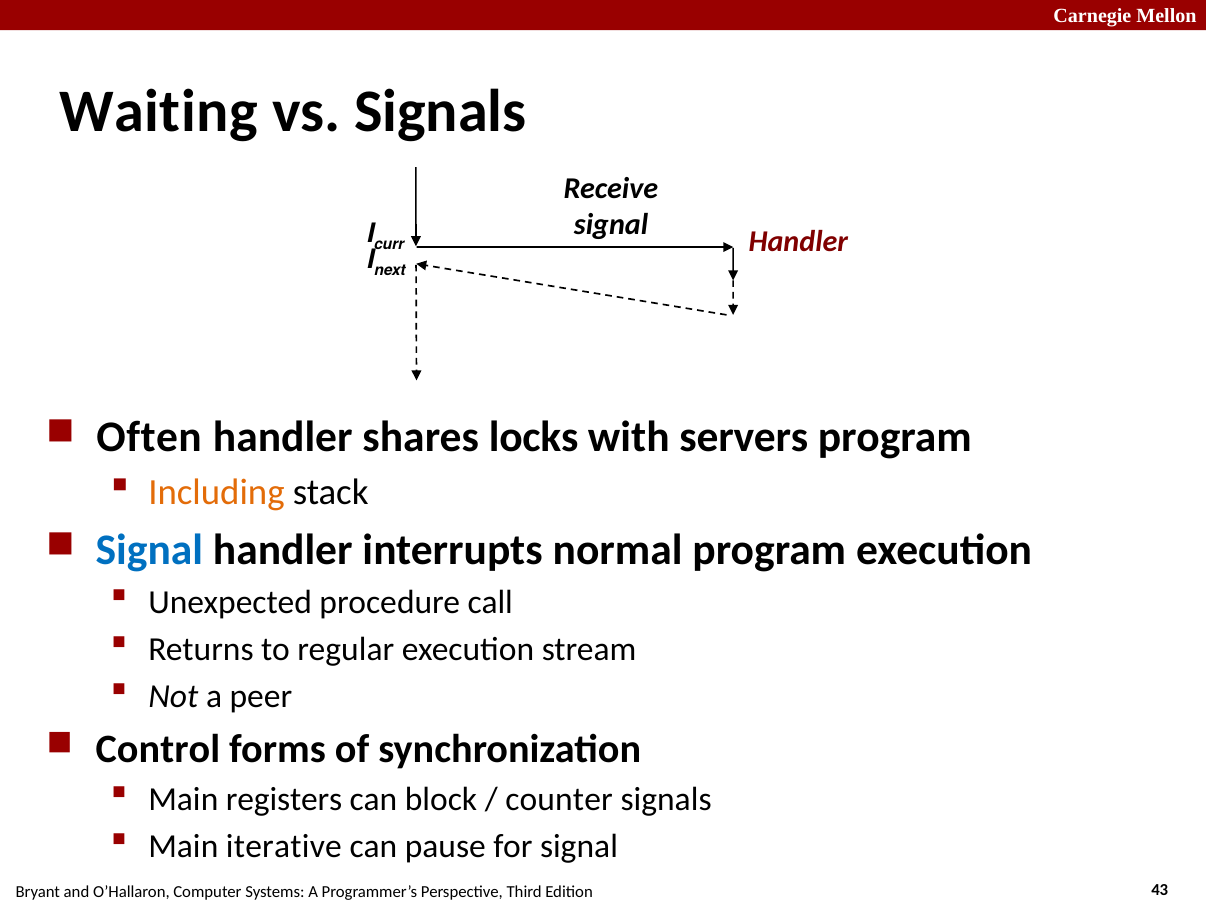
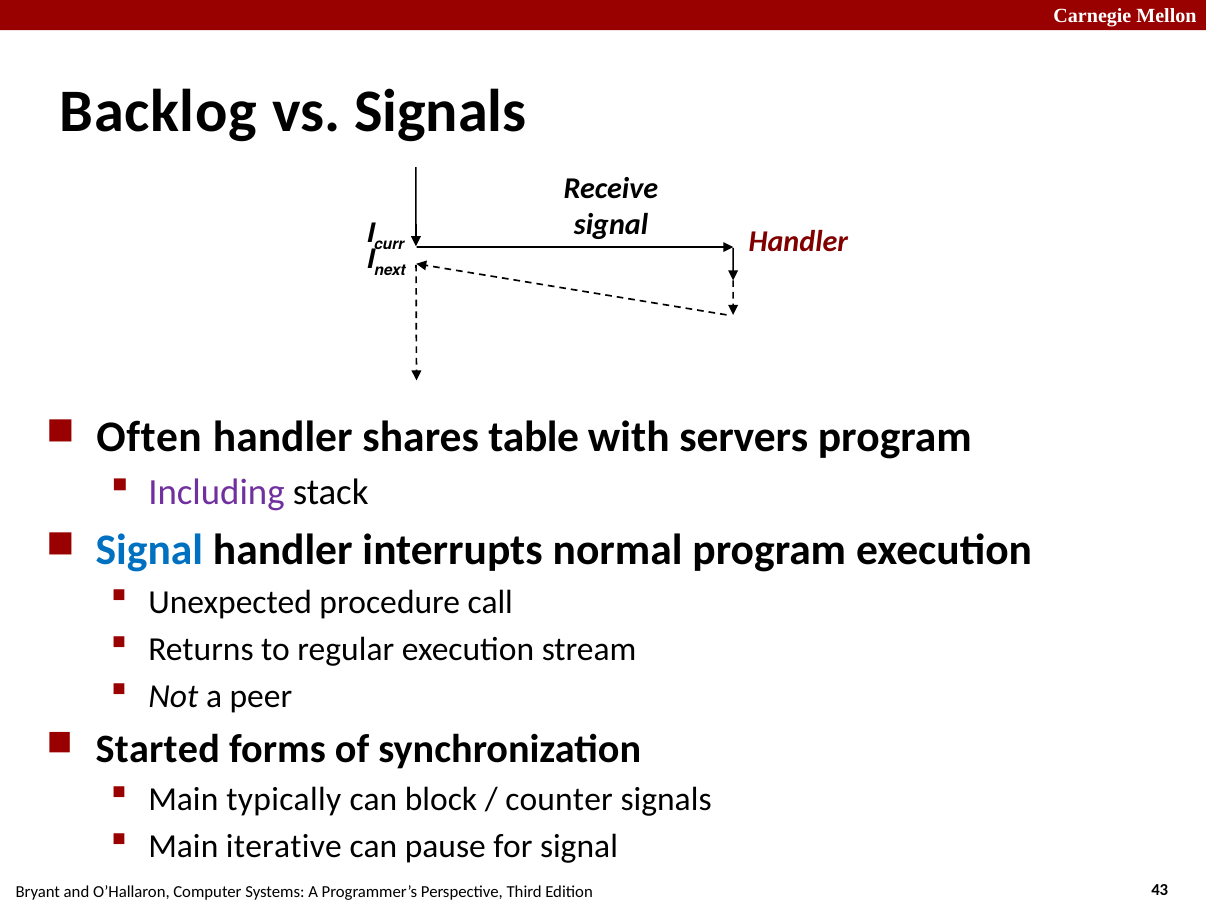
Waiting: Waiting -> Backlog
locks: locks -> table
Including colour: orange -> purple
Control: Control -> Started
registers: registers -> typically
